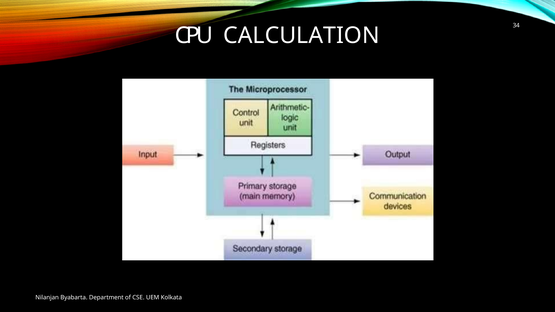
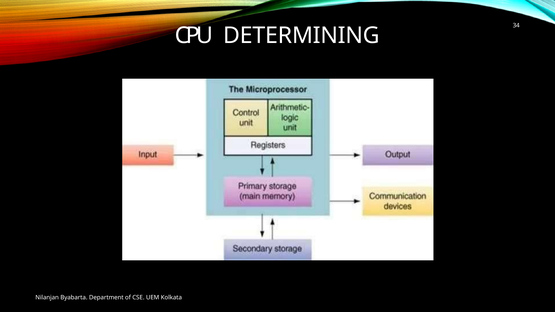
CALCULATION: CALCULATION -> DETERMINING
